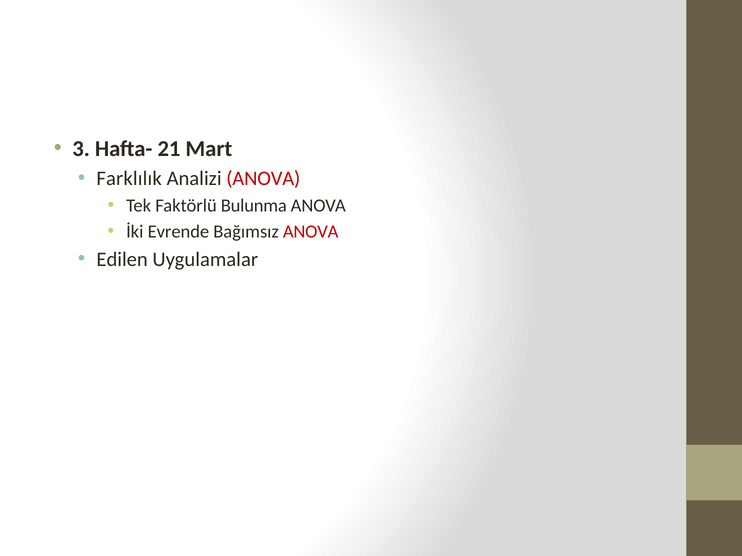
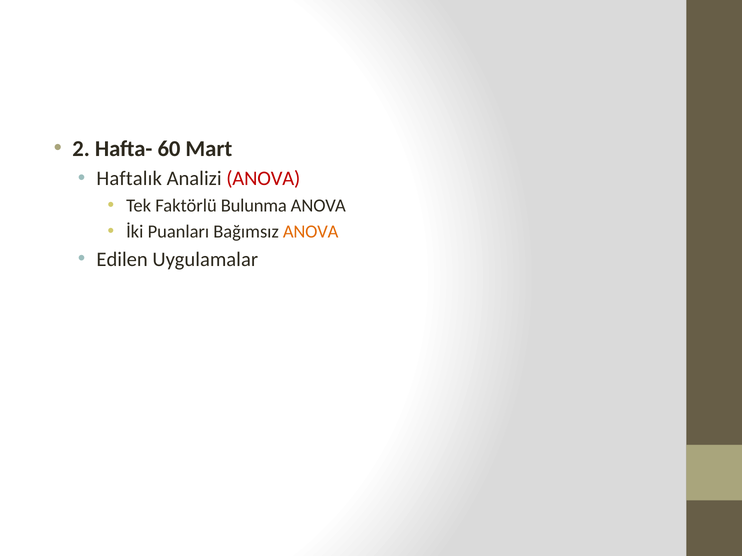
3: 3 -> 2
21: 21 -> 60
Farklılık: Farklılık -> Haftalık
Evrende: Evrende -> Puanları
ANOVA at (311, 232) colour: red -> orange
